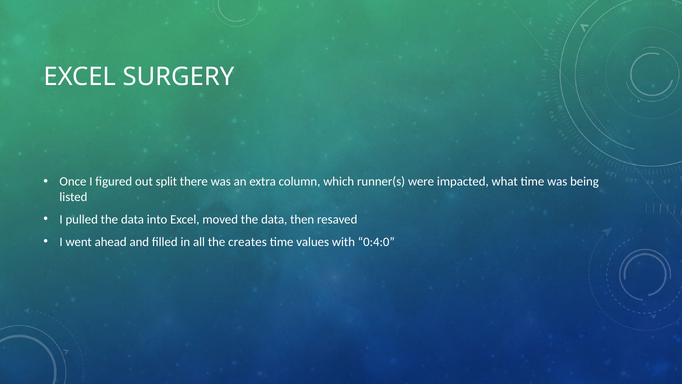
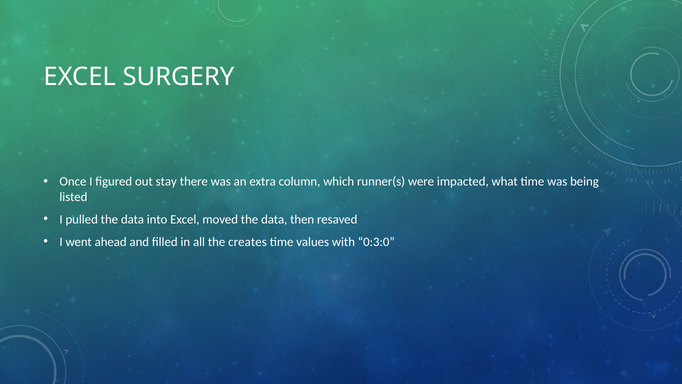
split: split -> stay
0:4:0: 0:4:0 -> 0:3:0
